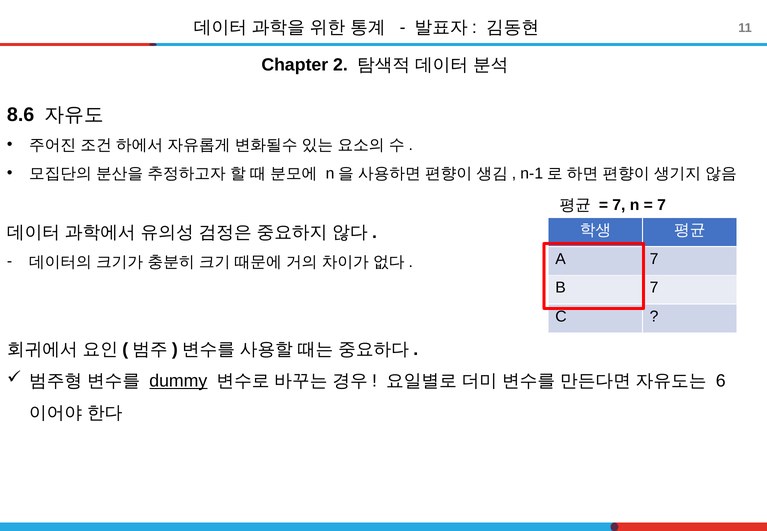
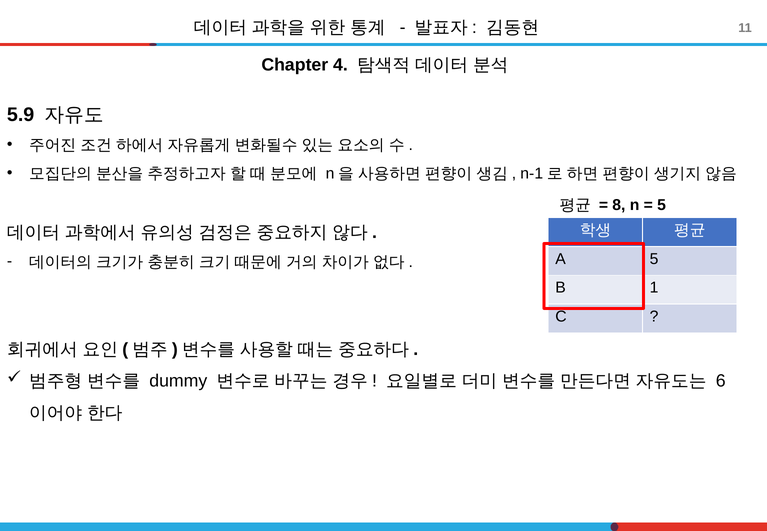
2: 2 -> 4
8.6: 8.6 -> 5.9
7 at (619, 205): 7 -> 8
7 at (662, 205): 7 -> 5
A 7: 7 -> 5
B 7: 7 -> 1
dummy underline: present -> none
